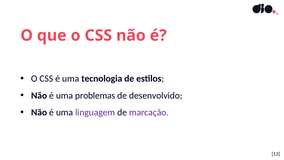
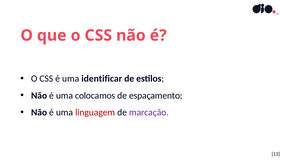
tecnologia: tecnologia -> identificar
problemas: problemas -> colocamos
desenvolvido: desenvolvido -> espaçamento
linguagem colour: purple -> red
